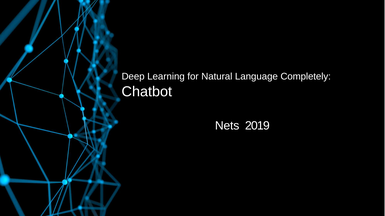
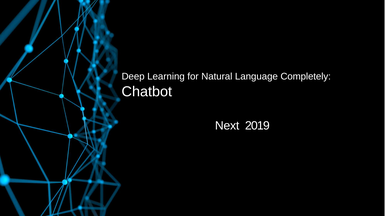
Nets: Nets -> Next
